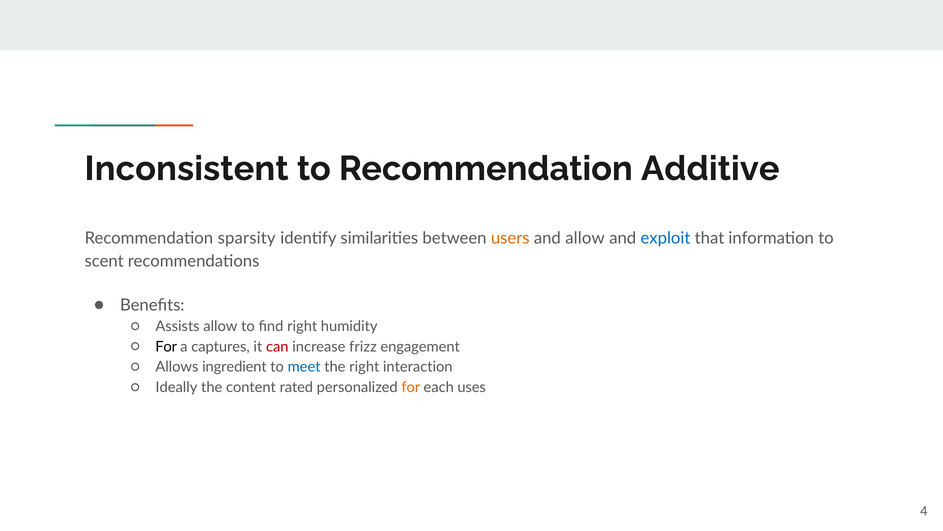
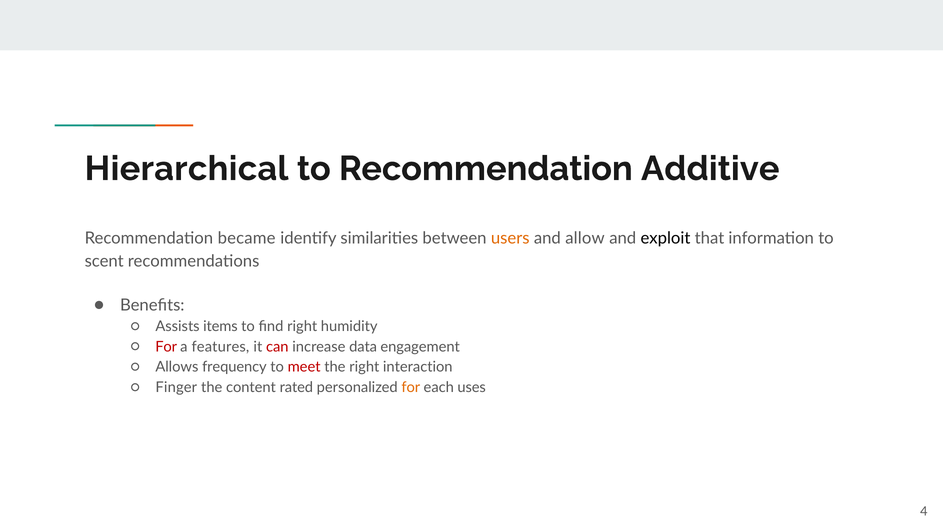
Inconsistent: Inconsistent -> Hierarchical
sparsity: sparsity -> became
exploit colour: blue -> black
Assists allow: allow -> items
For at (166, 346) colour: black -> red
captures: captures -> features
frizz: frizz -> data
ingredient: ingredient -> frequency
meet colour: blue -> red
Ideally: Ideally -> Finger
